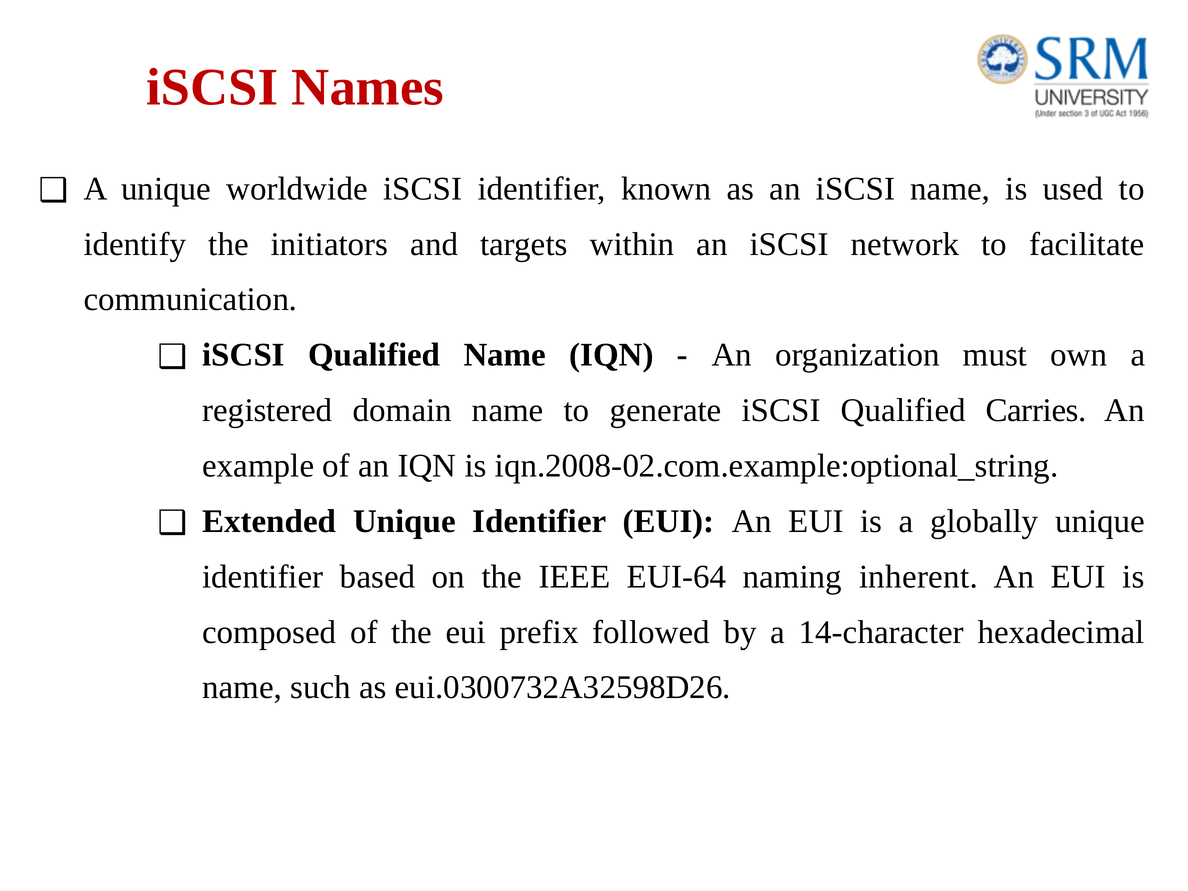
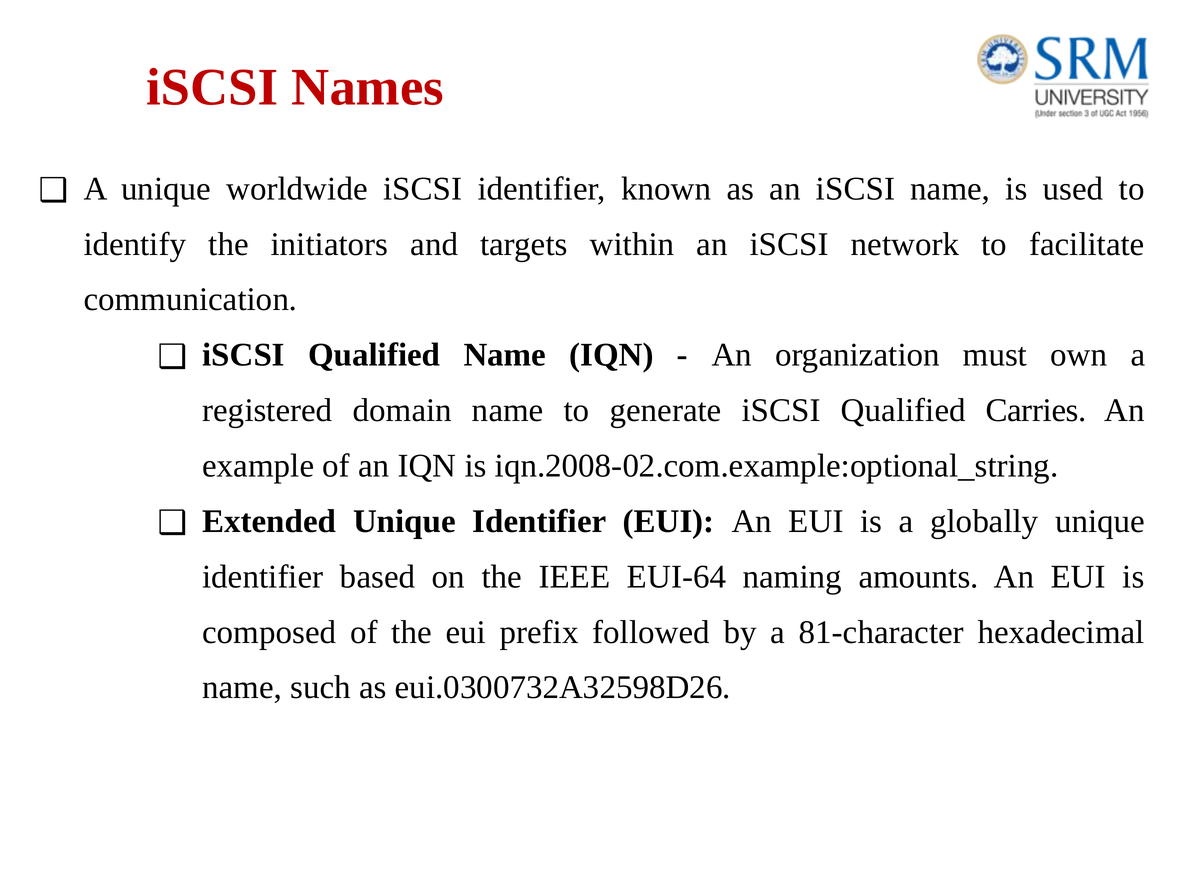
inherent: inherent -> amounts
14-character: 14-character -> 81-character
